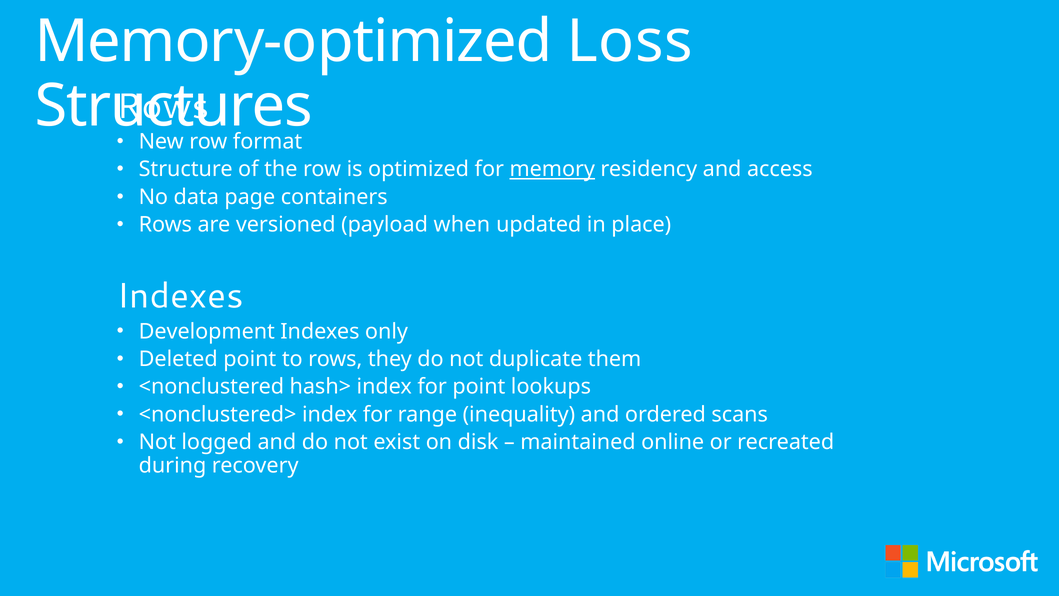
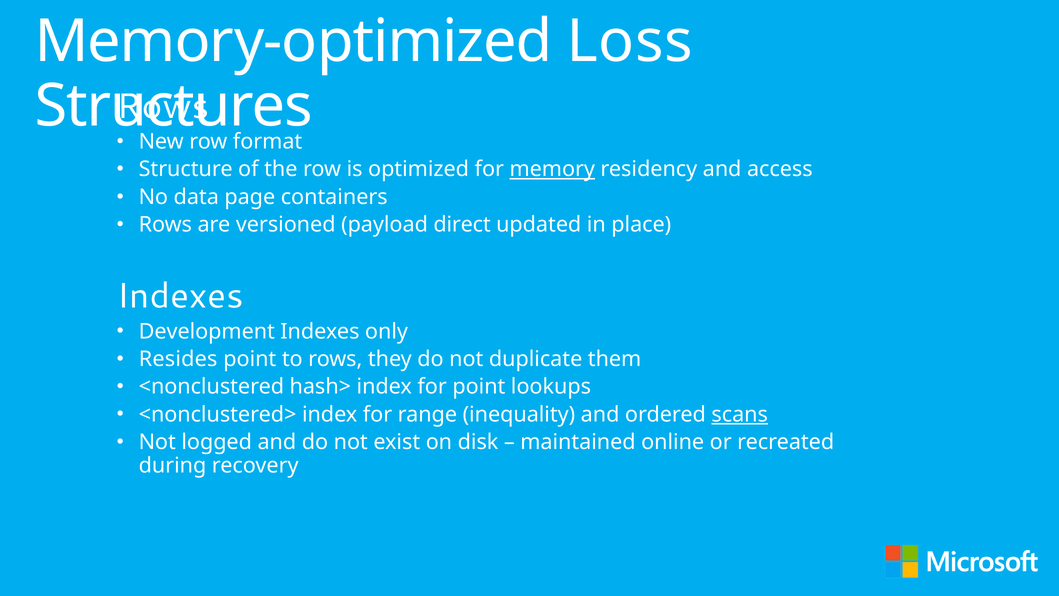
when: when -> direct
Deleted: Deleted -> Resides
scans underline: none -> present
